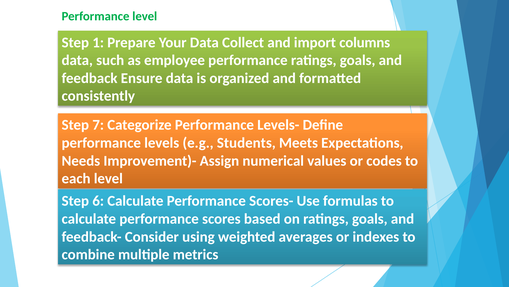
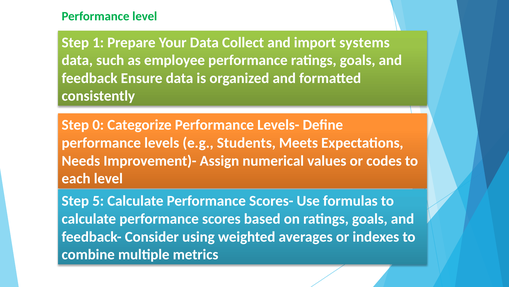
columns: columns -> systems
7: 7 -> 0
6: 6 -> 5
